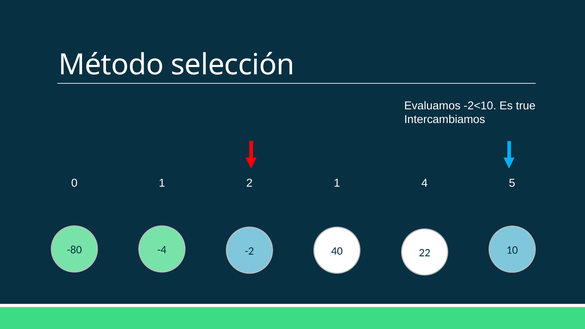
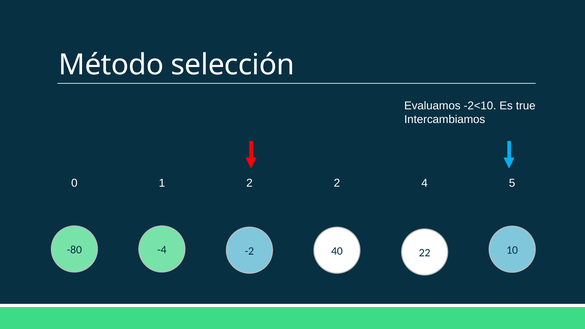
2 1: 1 -> 2
